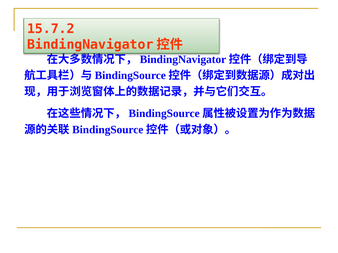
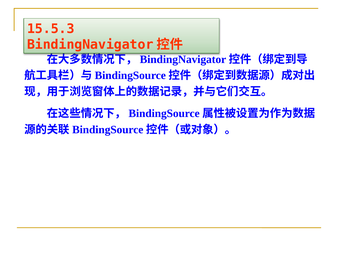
15.7.2: 15.7.2 -> 15.5.3
